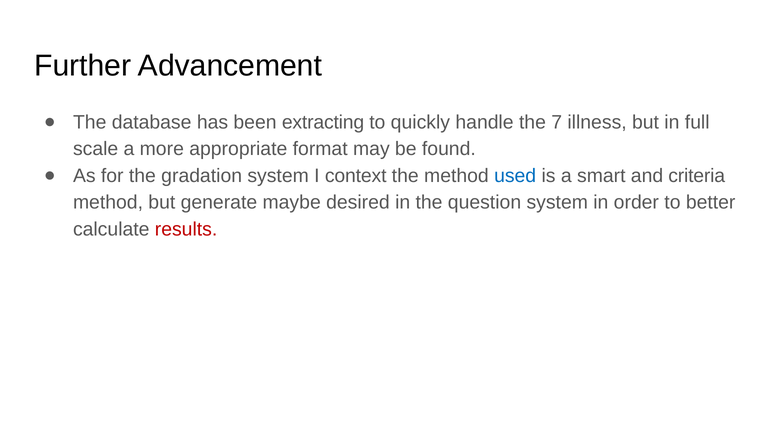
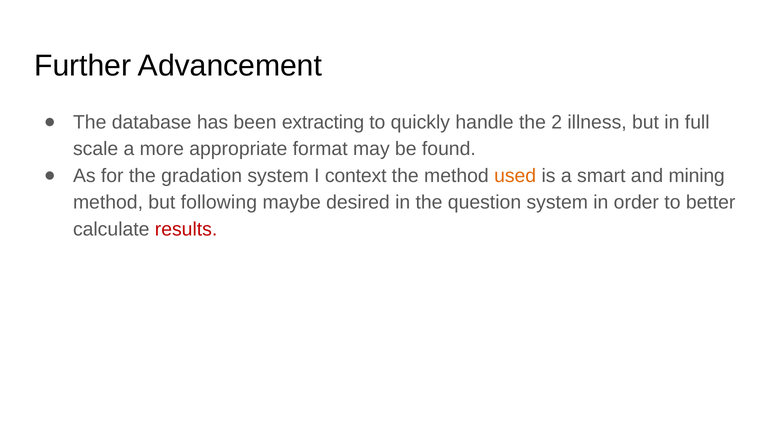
7: 7 -> 2
used colour: blue -> orange
criteria: criteria -> mining
generate: generate -> following
